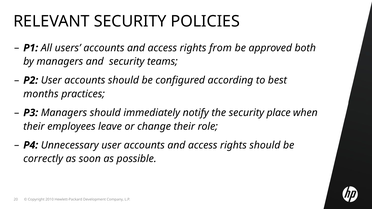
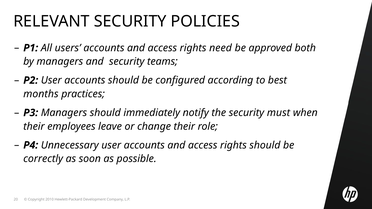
from: from -> need
place: place -> must
